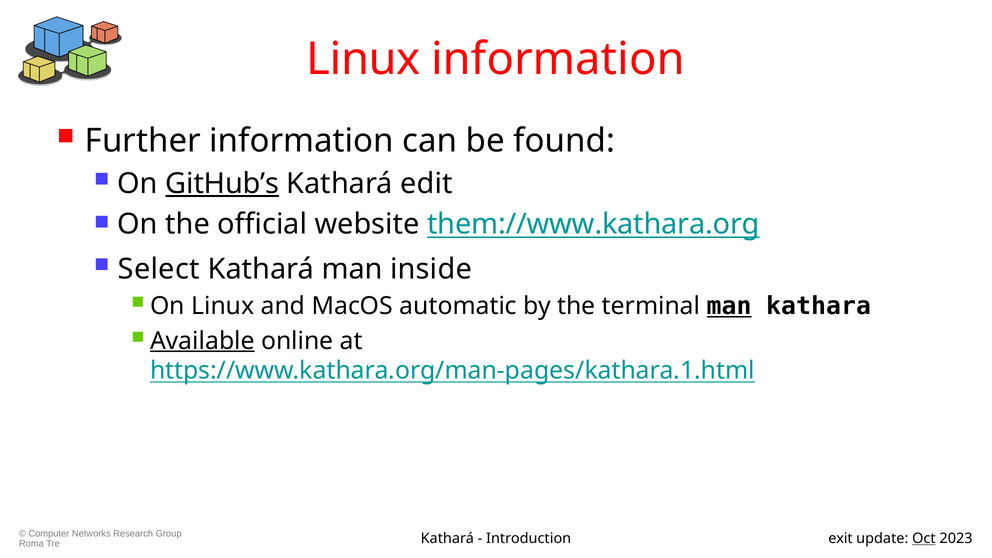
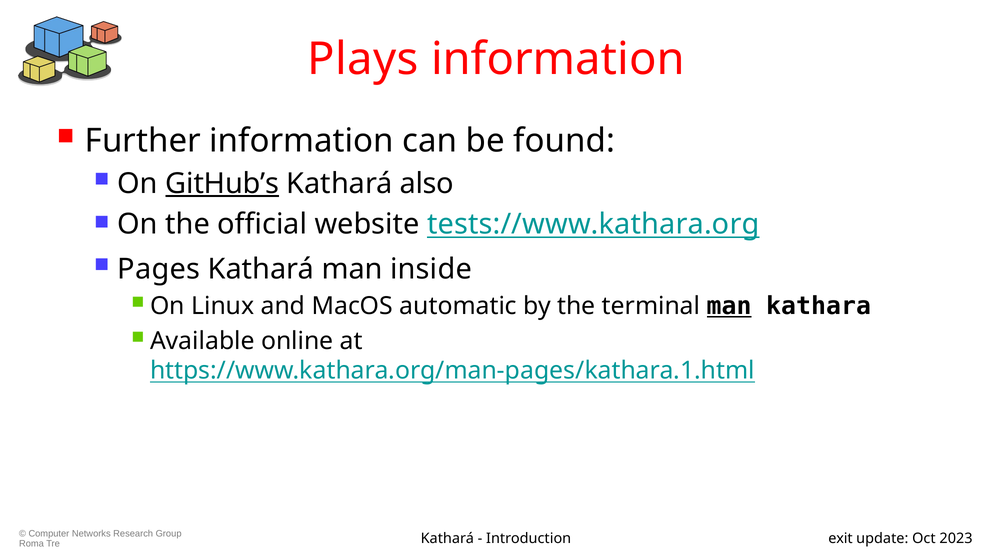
Linux at (363, 59): Linux -> Plays
edit: edit -> also
them://www.kathara.org: them://www.kathara.org -> tests://www.kathara.org
Select: Select -> Pages
Available underline: present -> none
Oct underline: present -> none
